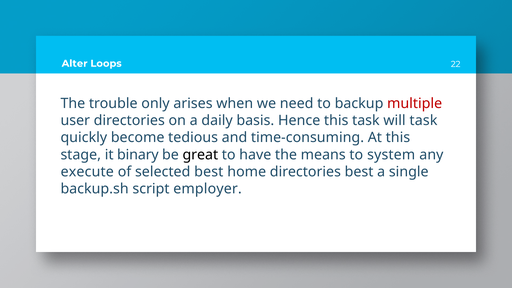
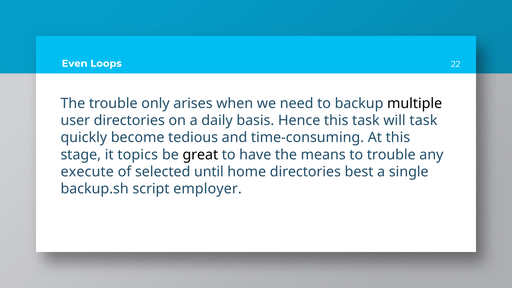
Alter: Alter -> Even
multiple colour: red -> black
binary: binary -> topics
to system: system -> trouble
selected best: best -> until
